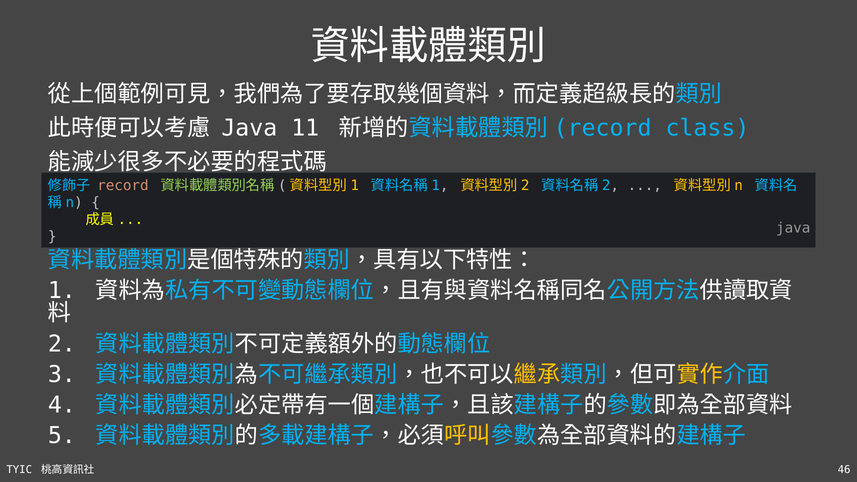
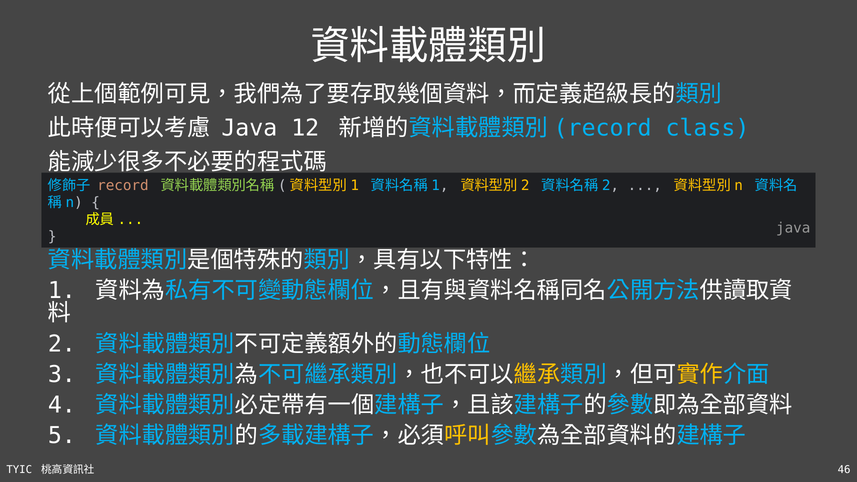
11: 11 -> 12
